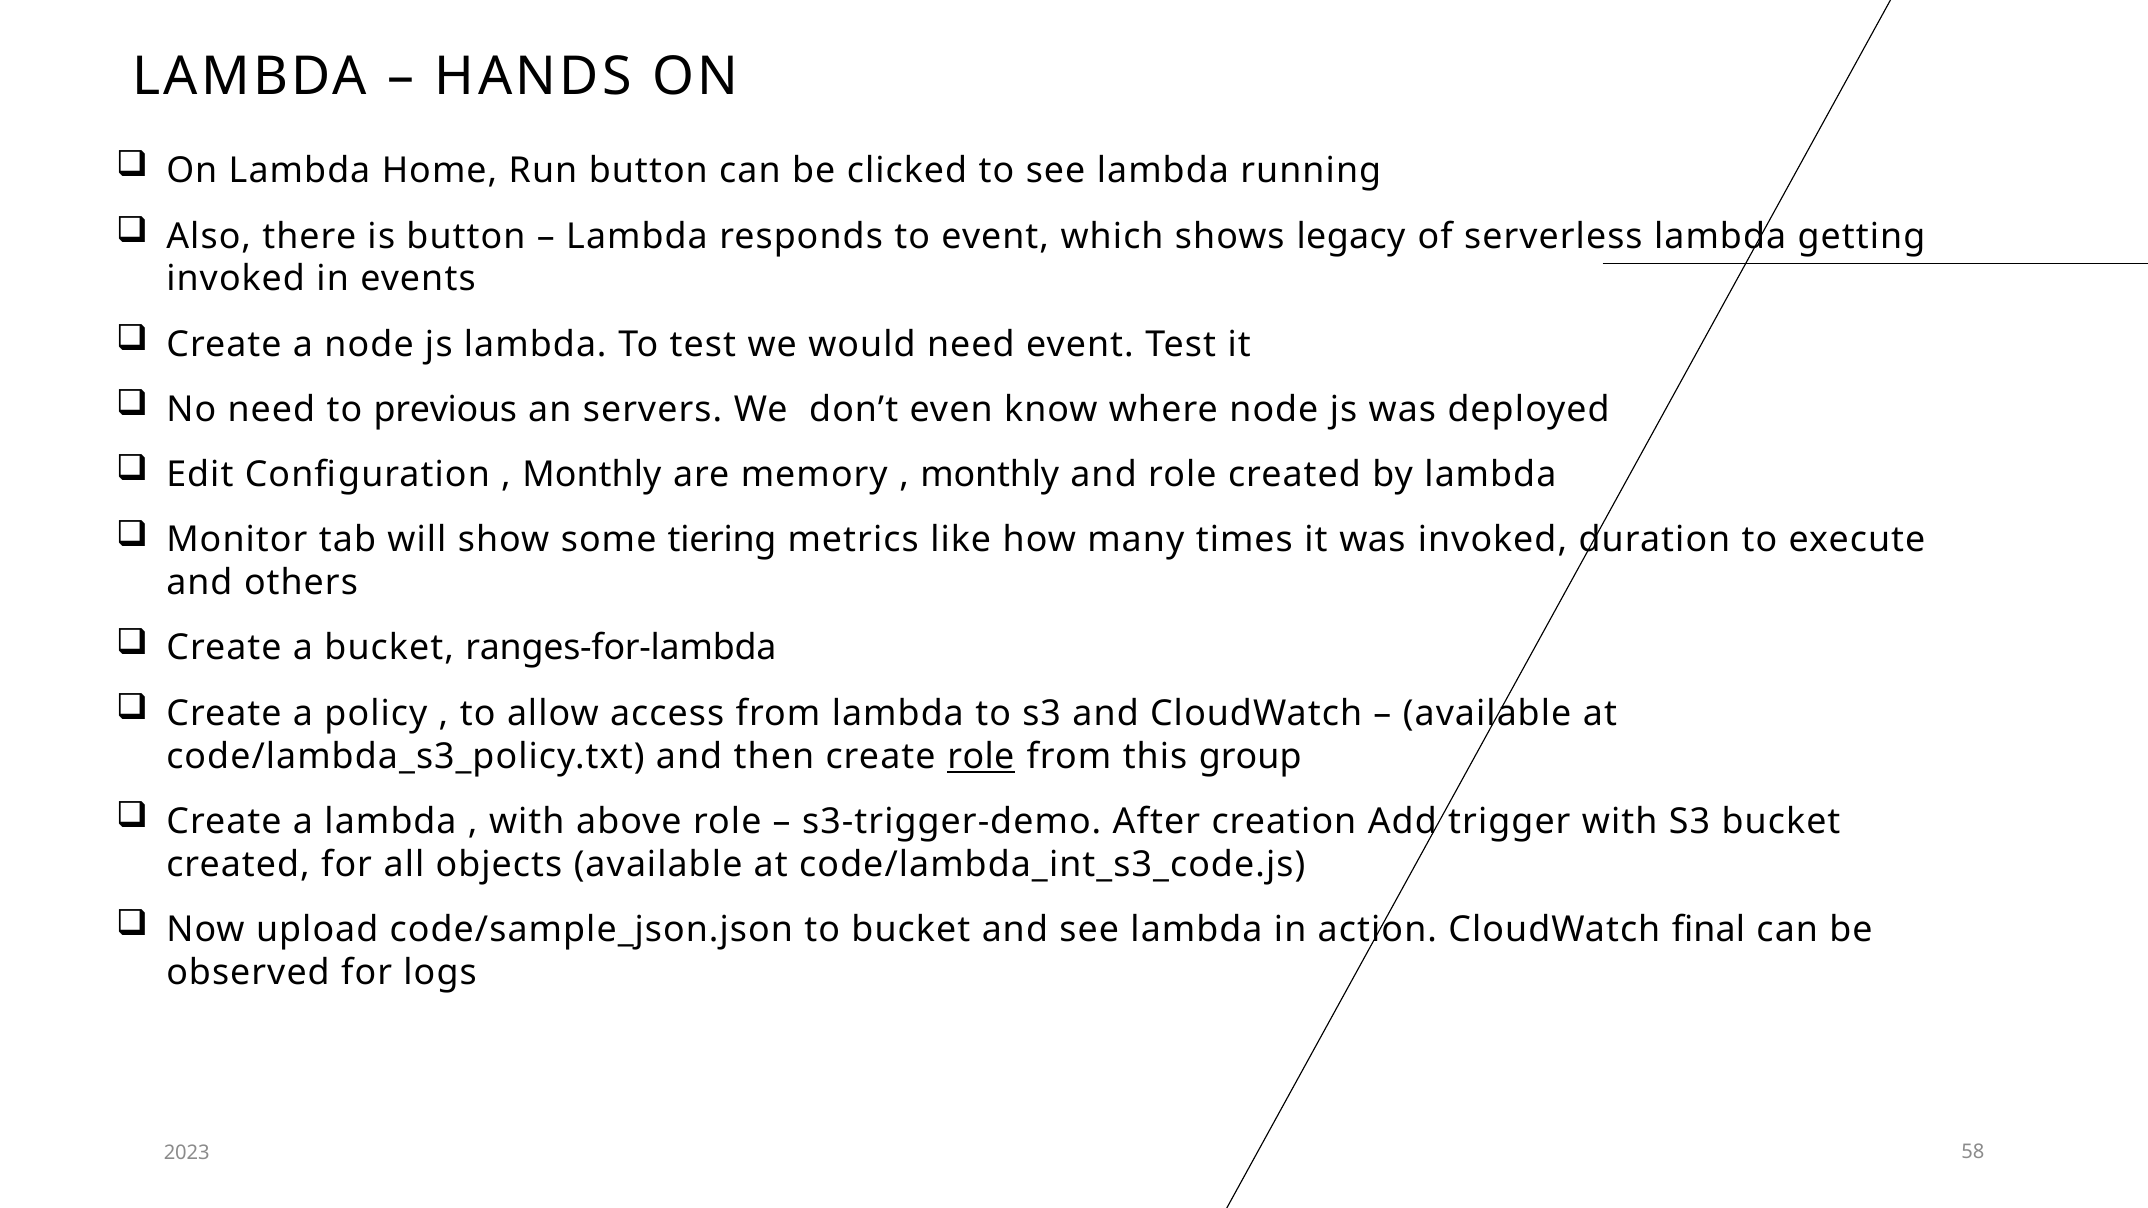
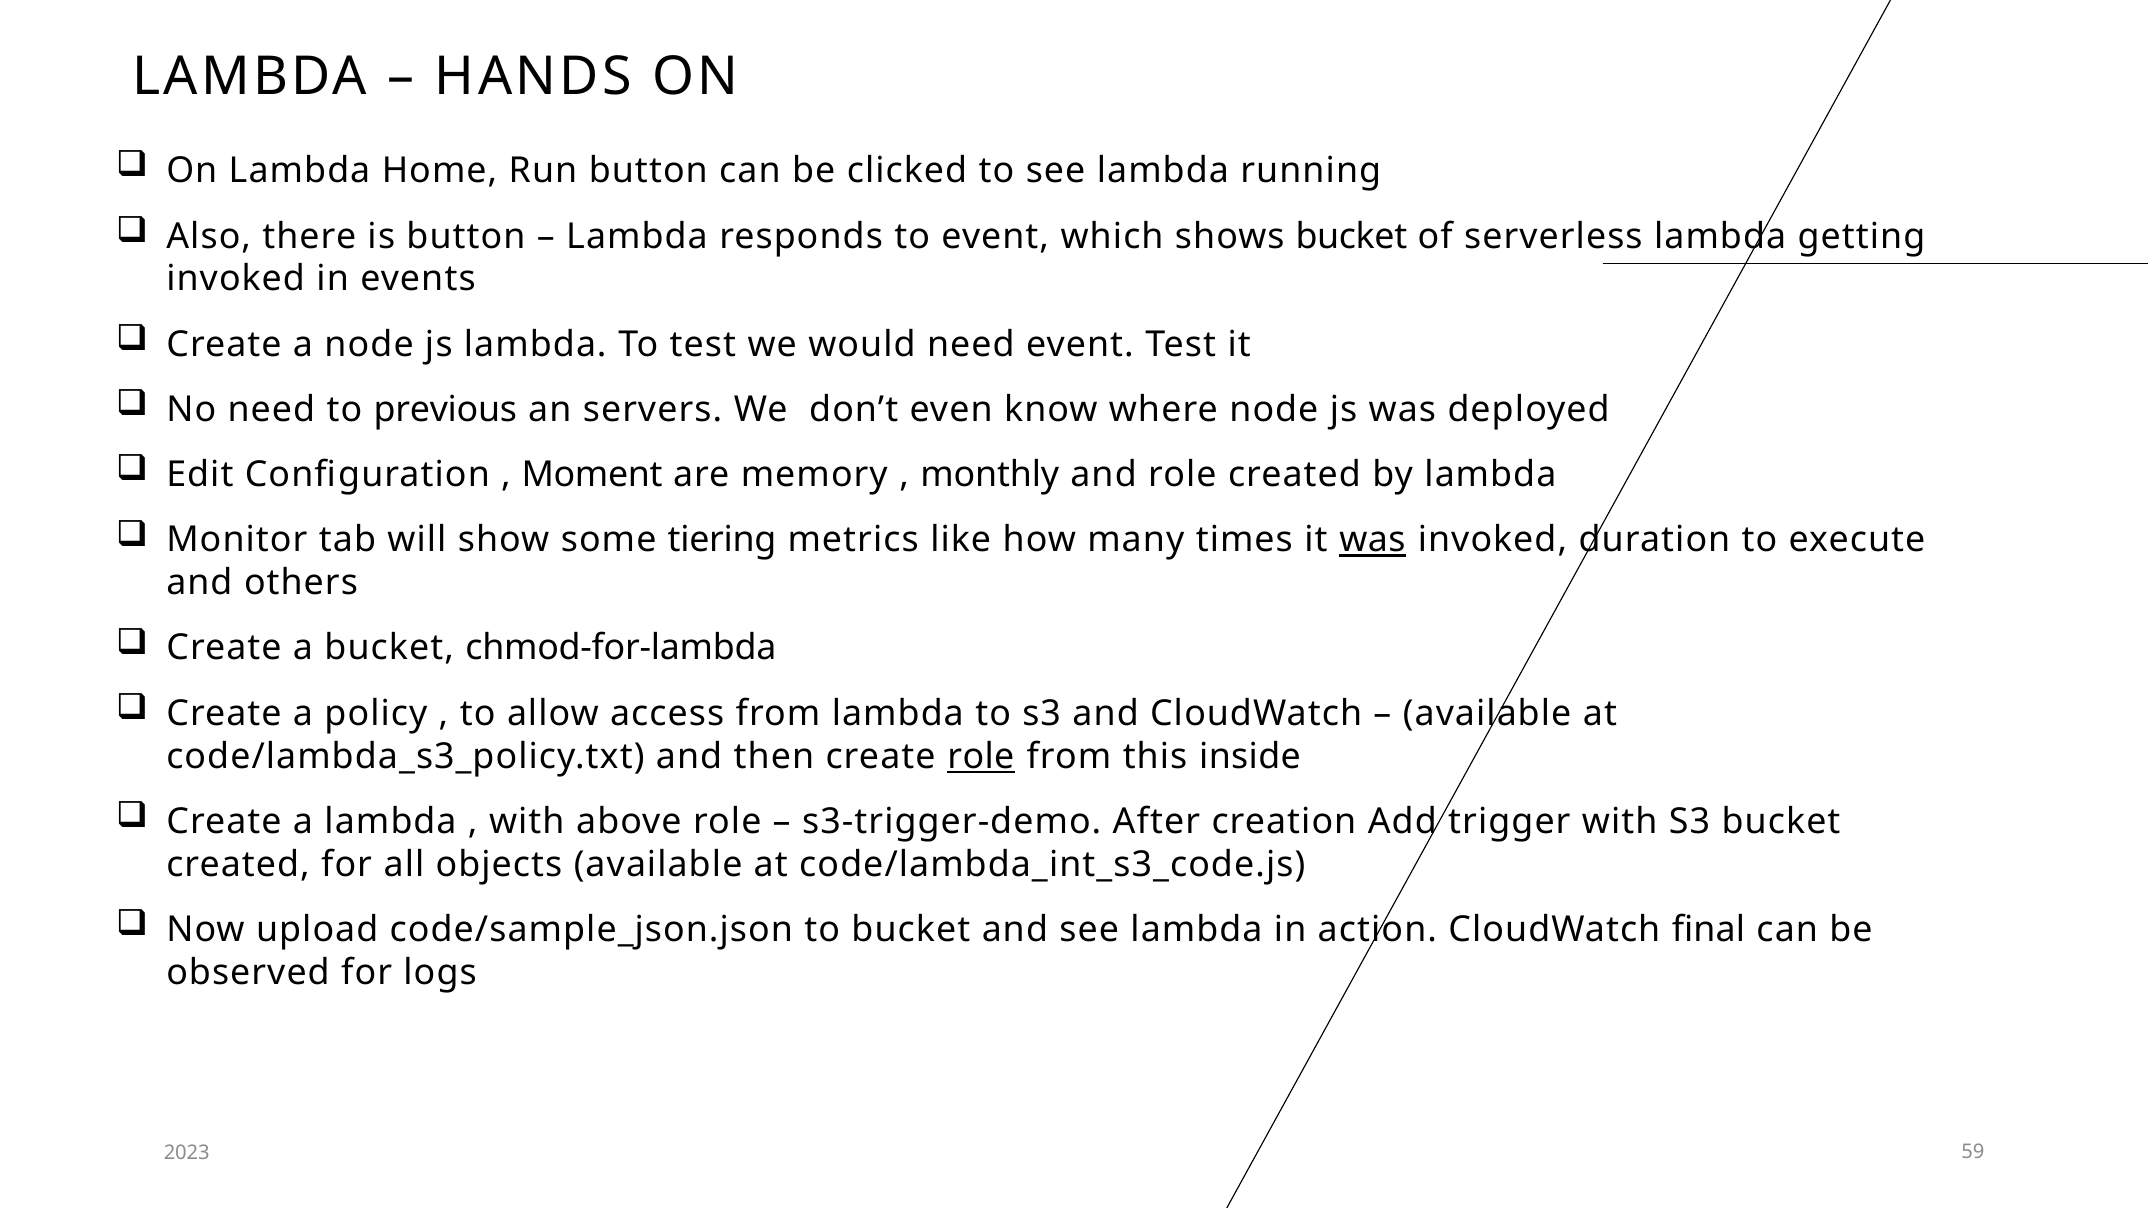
shows legacy: legacy -> bucket
Monthly at (592, 475): Monthly -> Moment
was at (1372, 540) underline: none -> present
ranges-for-lambda: ranges-for-lambda -> chmod-for-lambda
group: group -> inside
58: 58 -> 59
